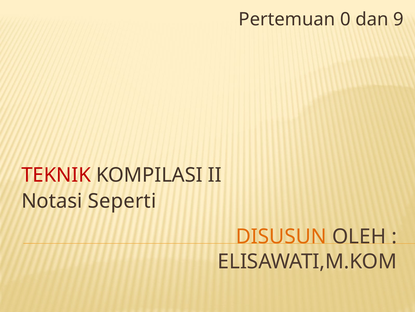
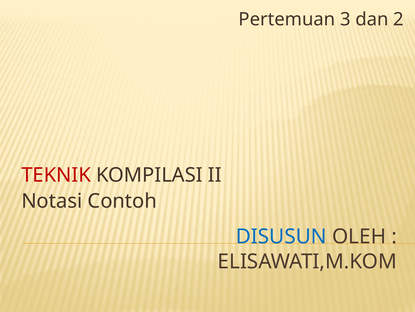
0: 0 -> 3
9: 9 -> 2
Seperti: Seperti -> Contoh
DISUSUN colour: orange -> blue
